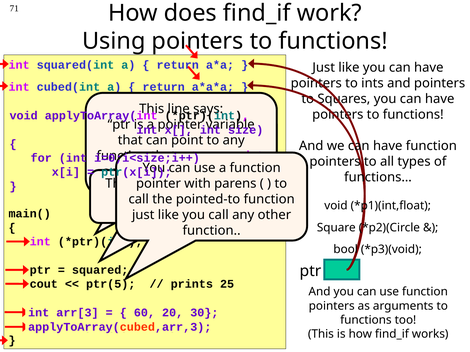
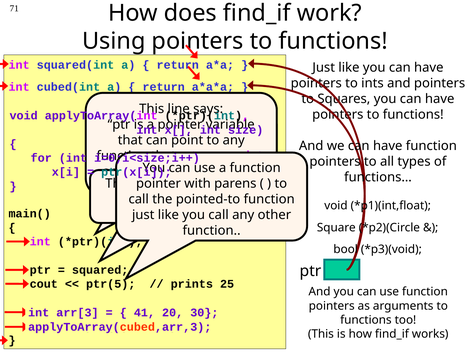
60: 60 -> 41
